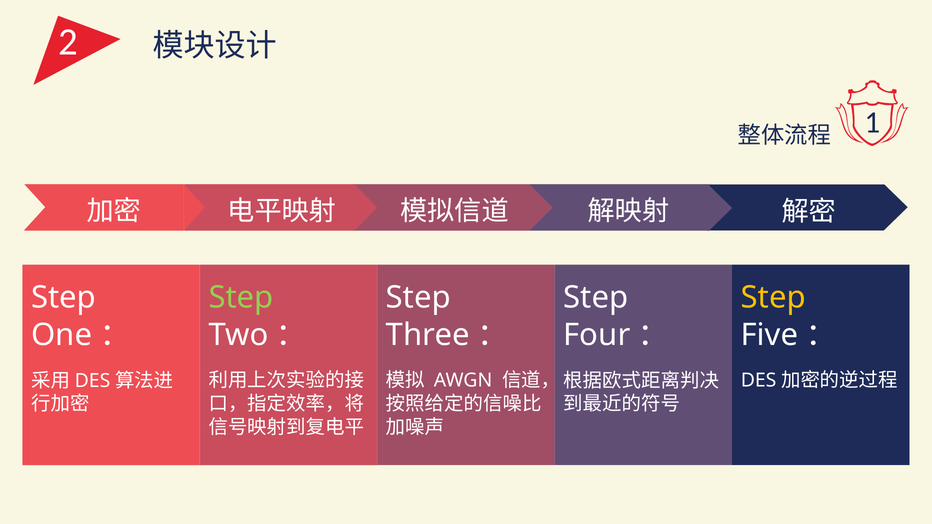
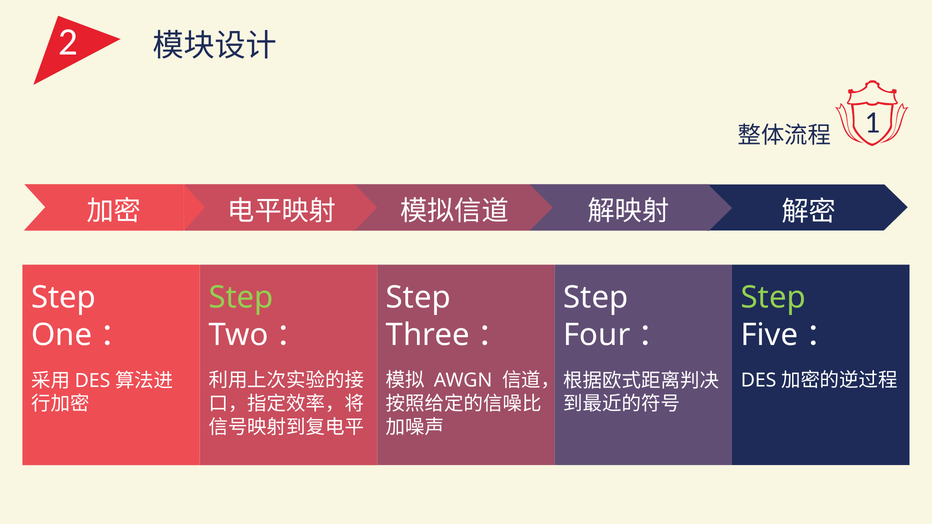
Step at (773, 298) colour: yellow -> light green
